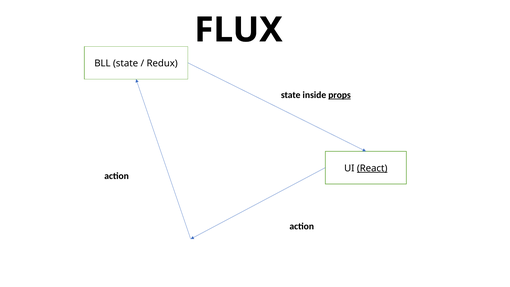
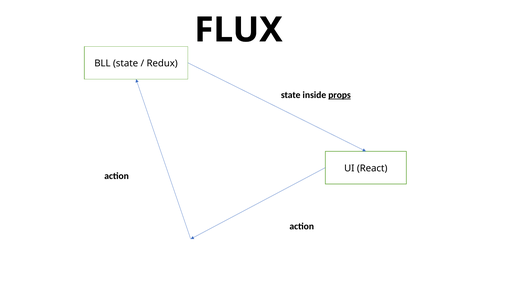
React underline: present -> none
